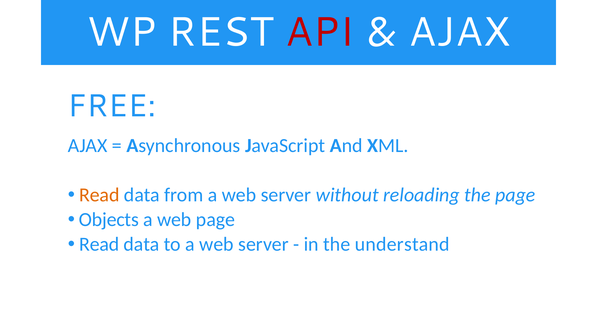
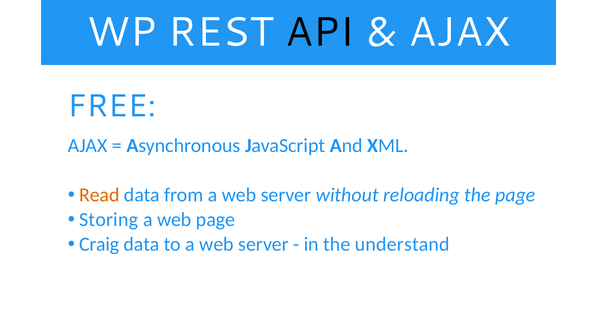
API colour: red -> black
Objects: Objects -> Storing
Read at (99, 244): Read -> Craig
